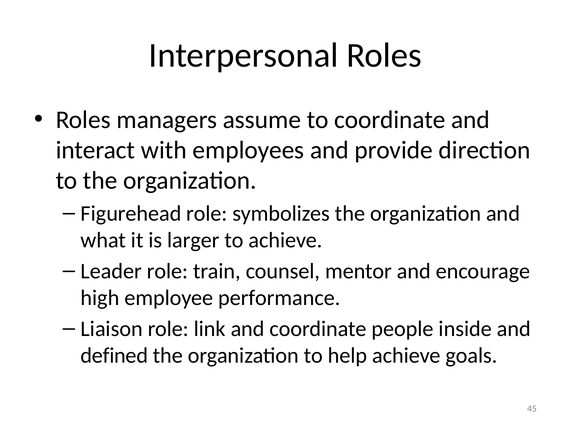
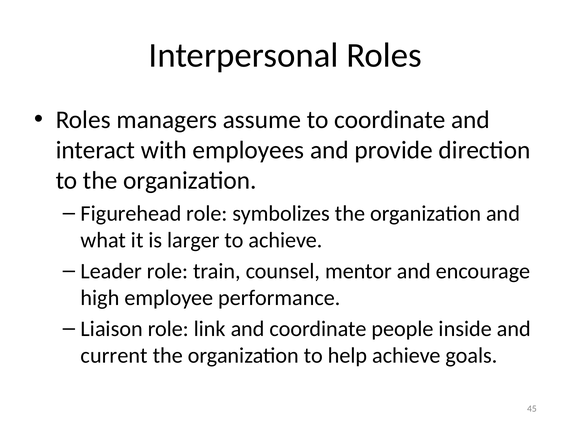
defined: defined -> current
